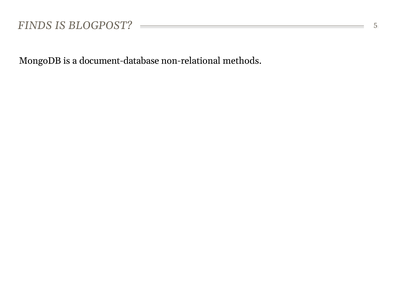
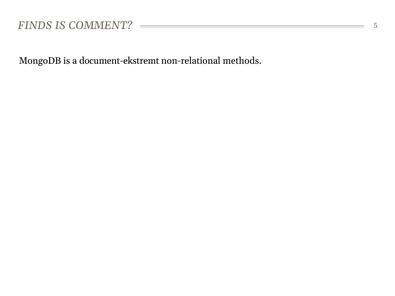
BLOGPOST: BLOGPOST -> COMMENT
document-database: document-database -> document-ekstremt
